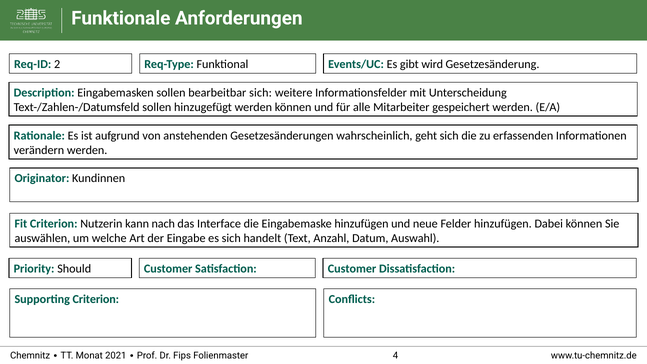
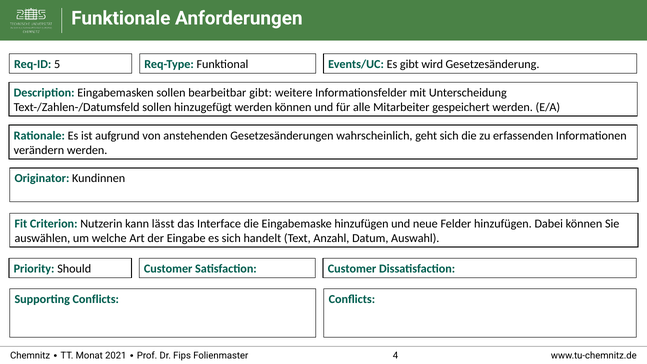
2: 2 -> 5
bearbeitbar sich: sich -> gibt
nach: nach -> lässt
Supporting Criterion: Criterion -> Conflicts
